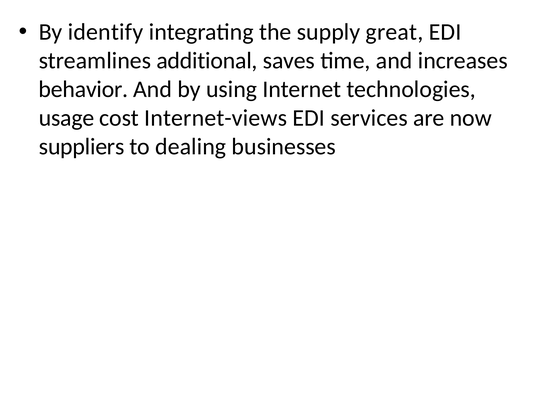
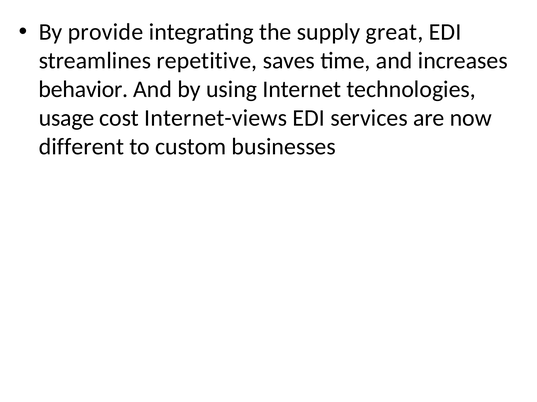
identify: identify -> provide
additional: additional -> repetitive
suppliers: suppliers -> different
dealing: dealing -> custom
